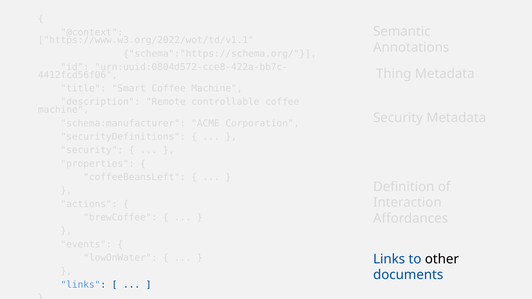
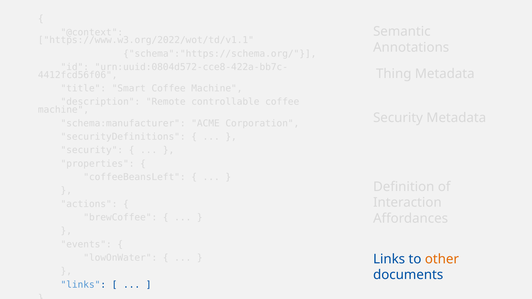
other colour: black -> orange
